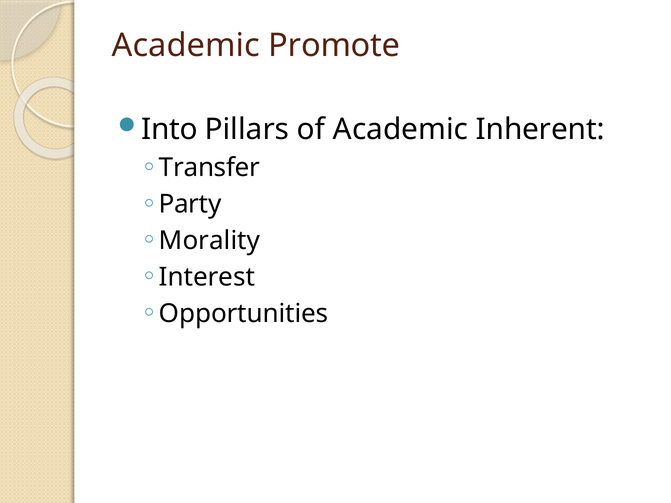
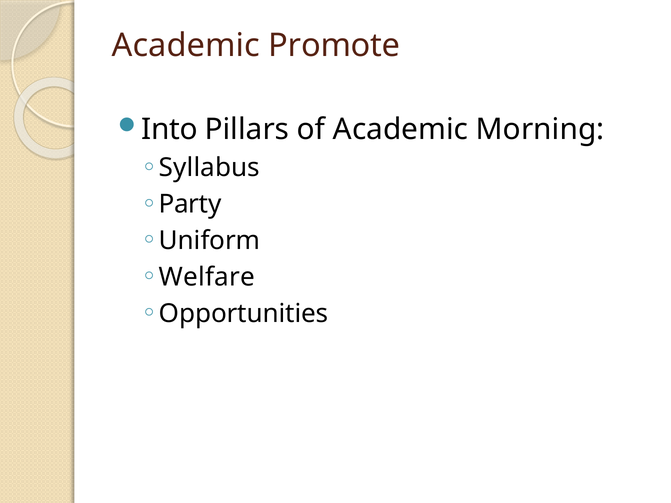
Inherent: Inherent -> Morning
Transfer: Transfer -> Syllabus
Morality: Morality -> Uniform
Interest: Interest -> Welfare
